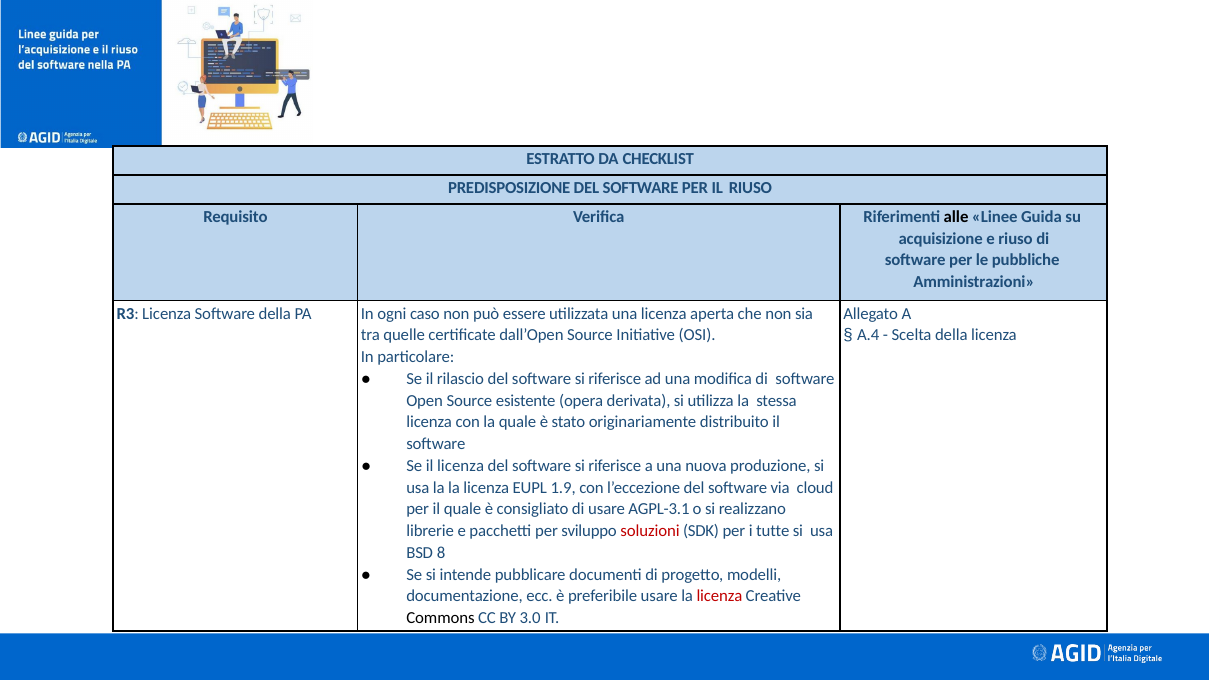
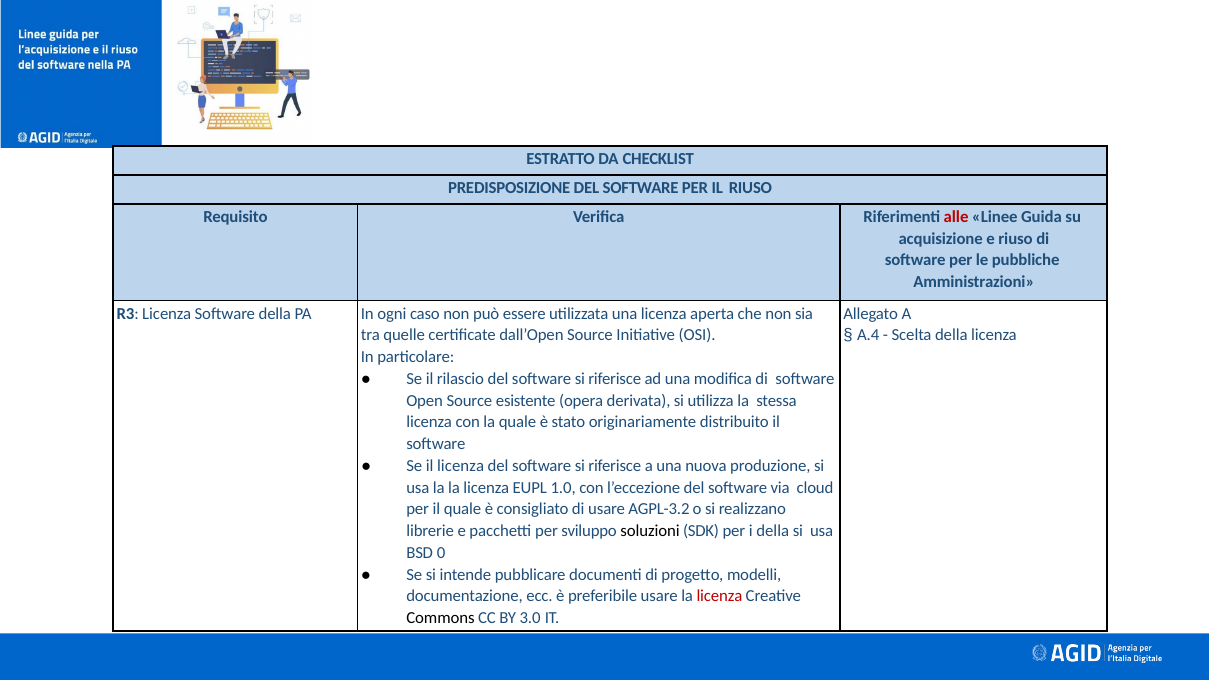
alle colour: black -> red
1.9: 1.9 -> 1.0
AGPL-3.1: AGPL-3.1 -> AGPL-3.2
soluzioni colour: red -> black
i tutte: tutte -> della
8: 8 -> 0
